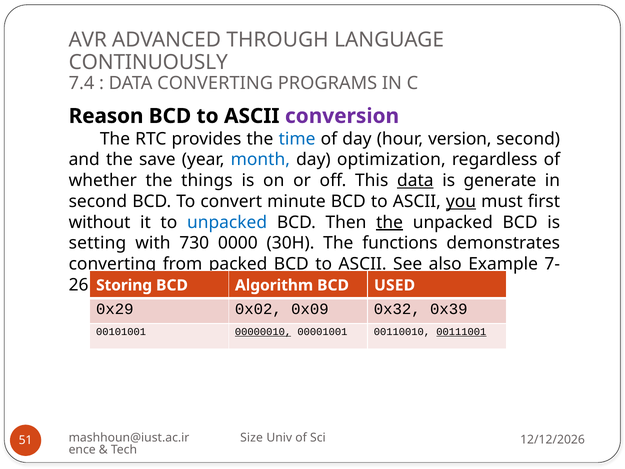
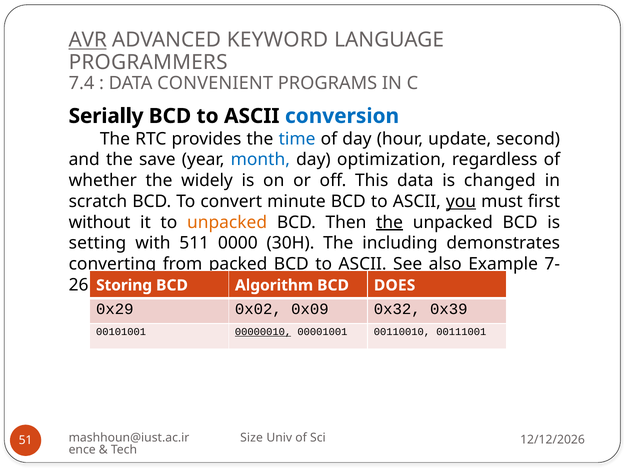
AVR underline: none -> present
THROUGH: THROUGH -> KEYWORD
CONTINUOUSLY: CONTINUOUSLY -> PROGRAMMERS
DATA CONVERTING: CONVERTING -> CONVENIENT
Reason: Reason -> Serially
conversion colour: purple -> blue
version: version -> update
things: things -> widely
data at (415, 180) underline: present -> none
generate: generate -> changed
second at (98, 201): second -> scratch
unpacked at (227, 222) colour: blue -> orange
730: 730 -> 511
functions: functions -> including
USED: USED -> DOES
00111001 underline: present -> none
